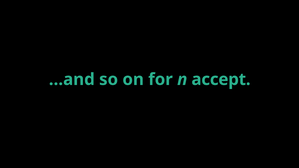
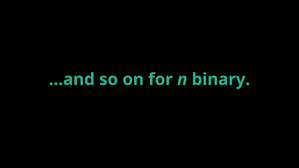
accept: accept -> binary
